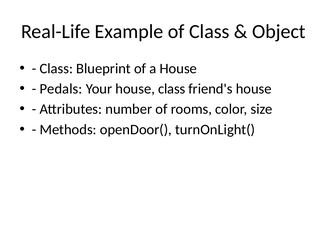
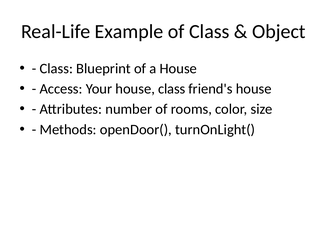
Pedals: Pedals -> Access
